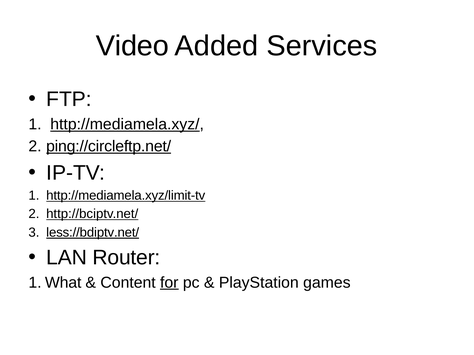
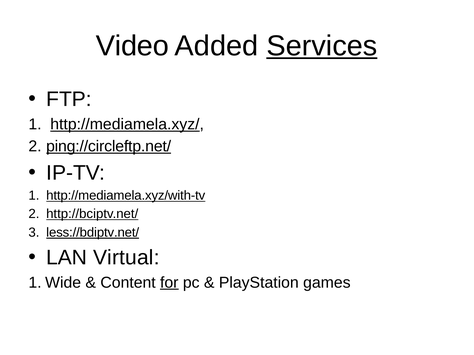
Services underline: none -> present
http://mediamela.xyz/limit-tv: http://mediamela.xyz/limit-tv -> http://mediamela.xyz/with-tv
Router: Router -> Virtual
What: What -> Wide
